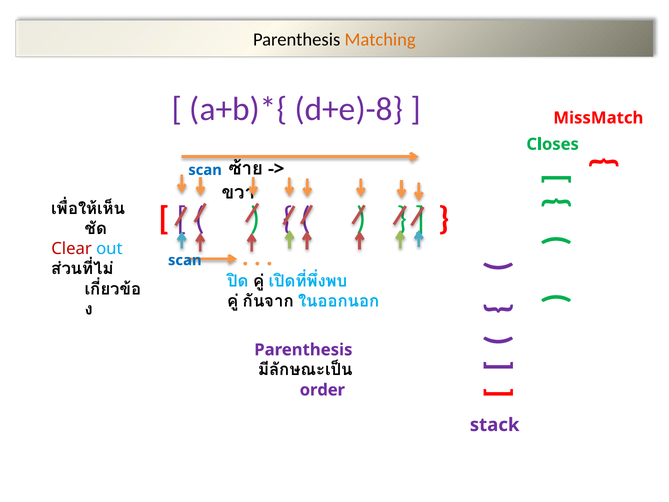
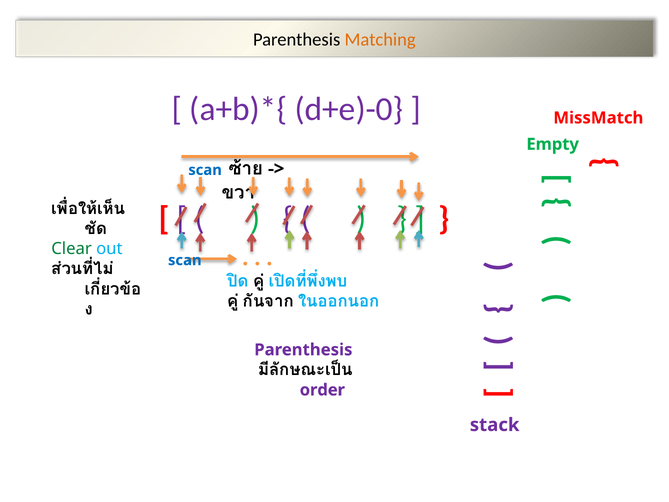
d+e)-8: d+e)-8 -> d+e)-0
Closes: Closes -> Empty
Clear colour: red -> green
